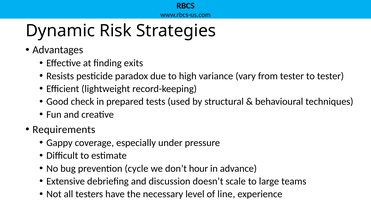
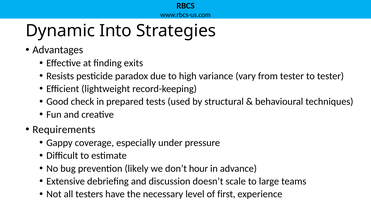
Risk: Risk -> Into
cycle: cycle -> likely
line: line -> first
